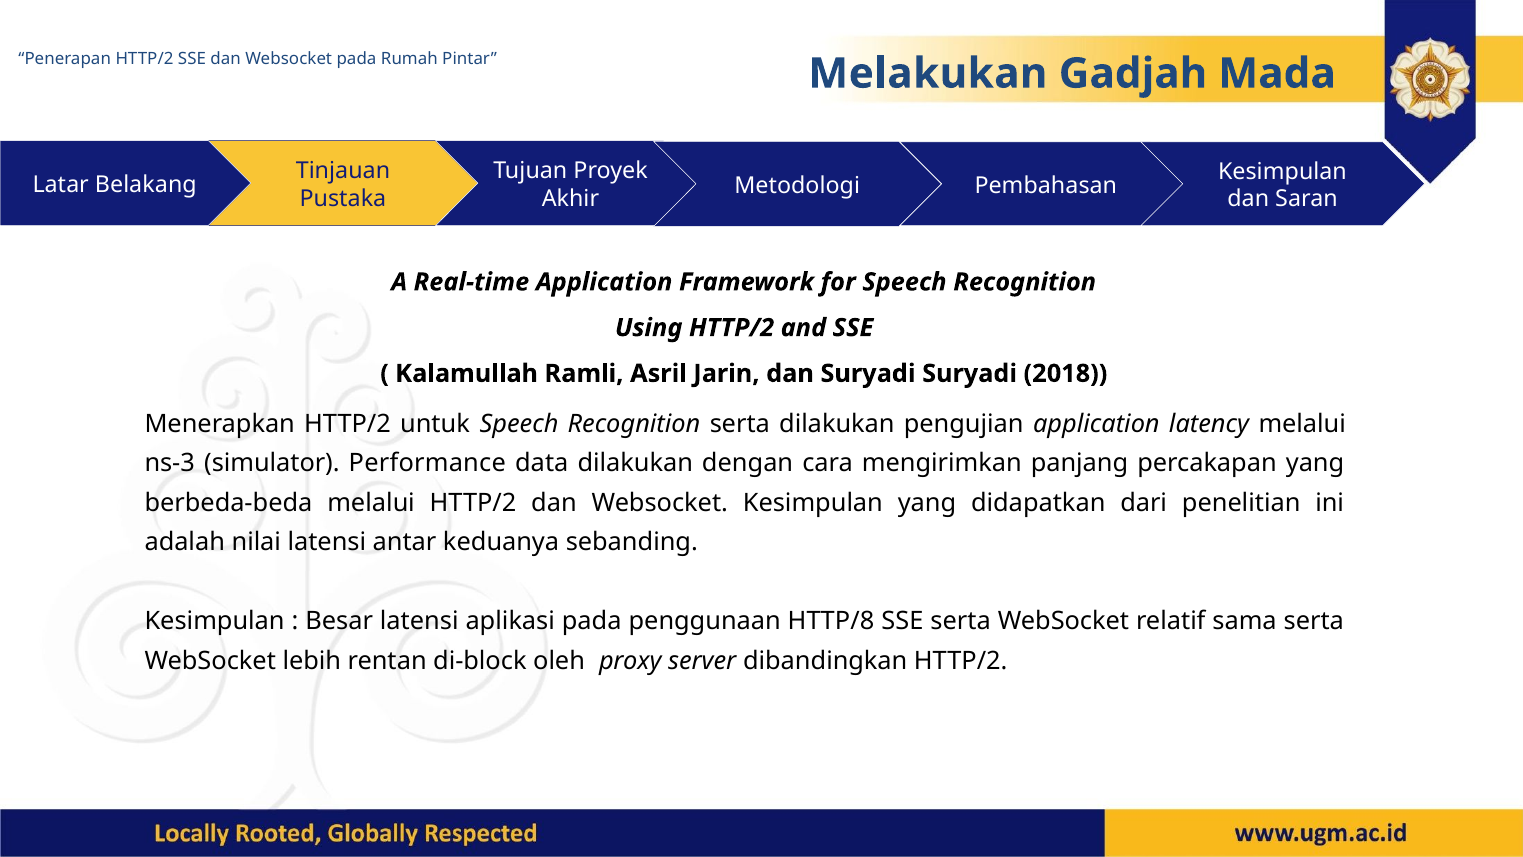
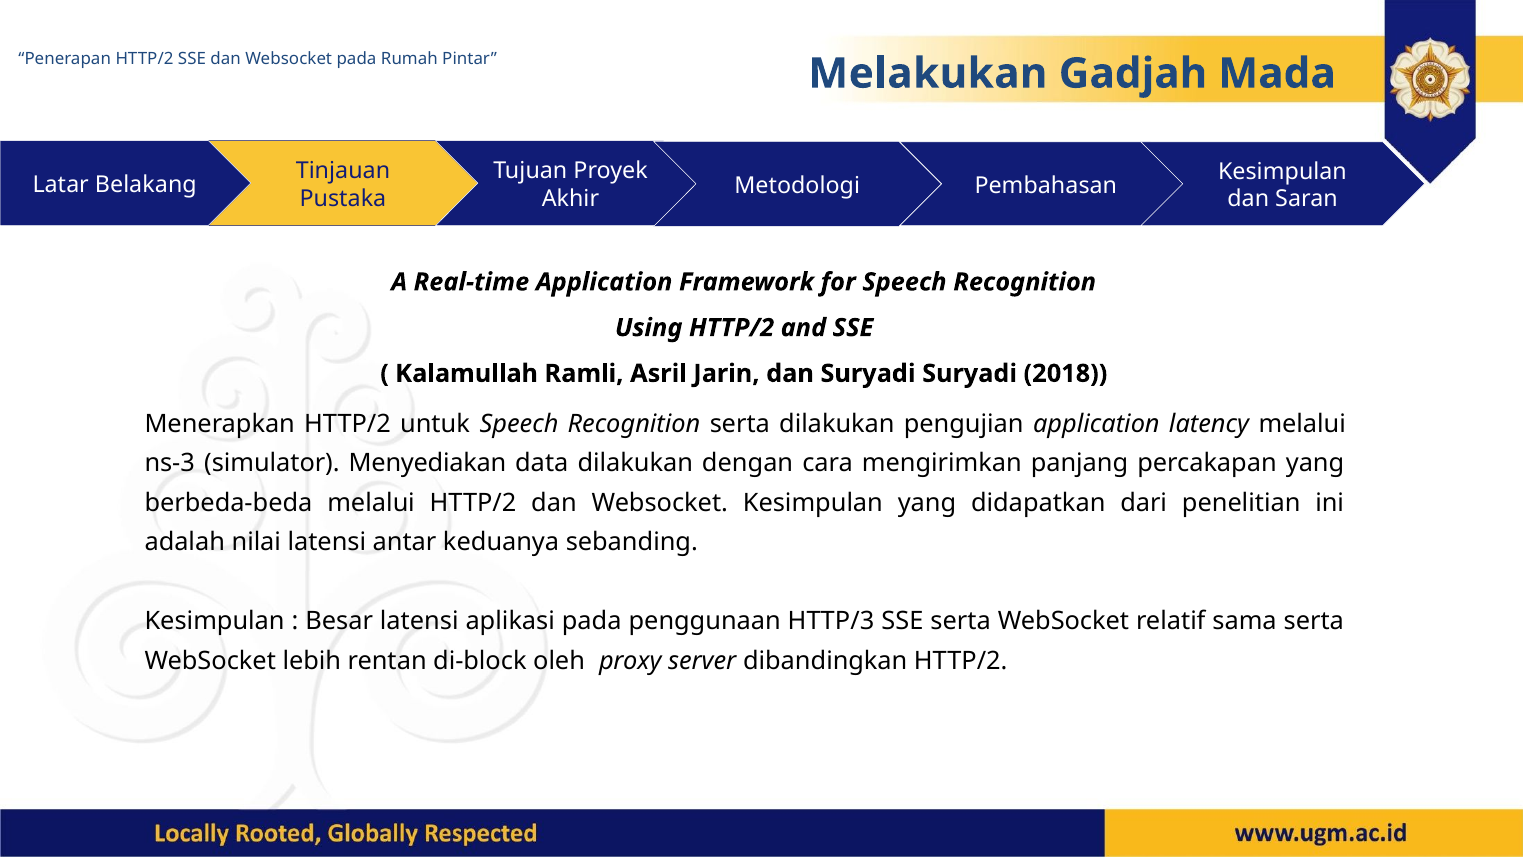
Performance: Performance -> Menyediakan
HTTP/8: HTTP/8 -> HTTP/3
